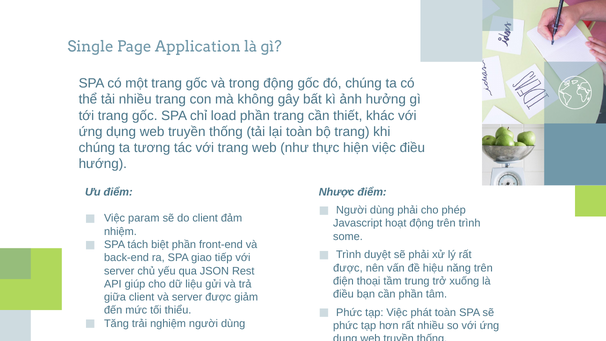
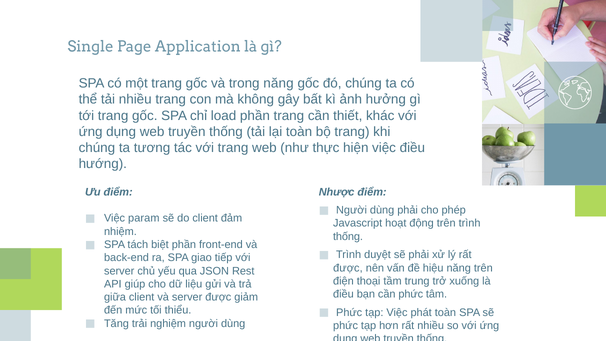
trong động: động -> năng
some at (348, 236): some -> thống
cần phần: phần -> phức
